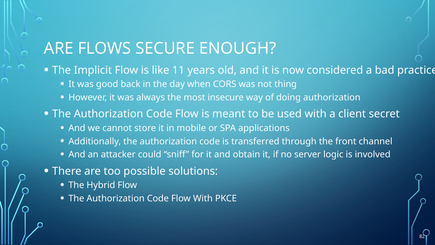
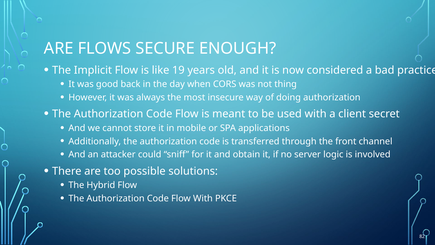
11: 11 -> 19
